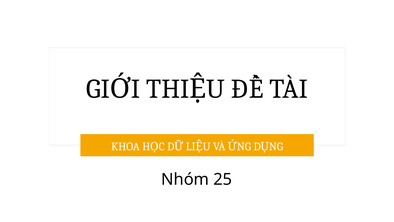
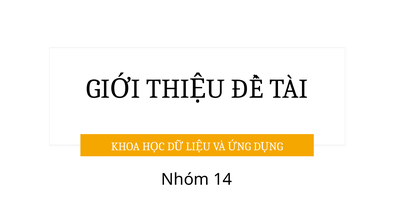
25: 25 -> 14
